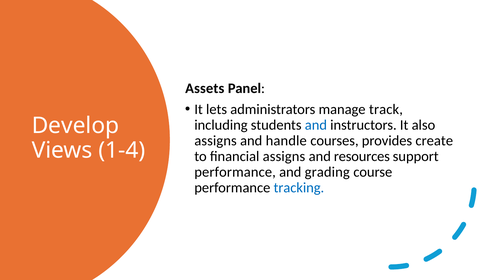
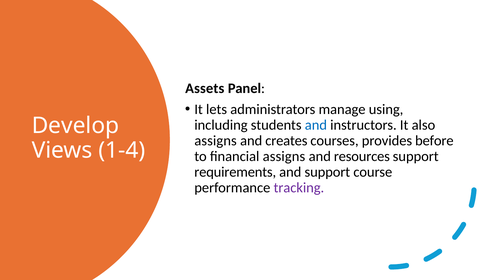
track: track -> using
handle: handle -> creates
create: create -> before
performance at (235, 172): performance -> requirements
and grading: grading -> support
tracking colour: blue -> purple
